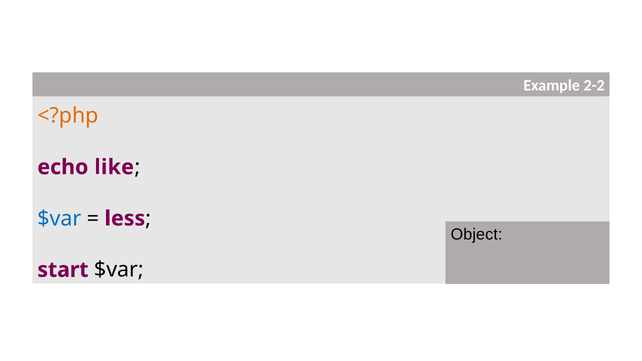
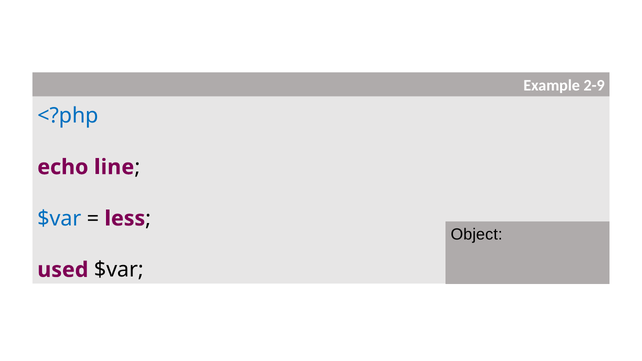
2-2: 2-2 -> 2-9
<?php colour: orange -> blue
like: like -> line
start: start -> used
